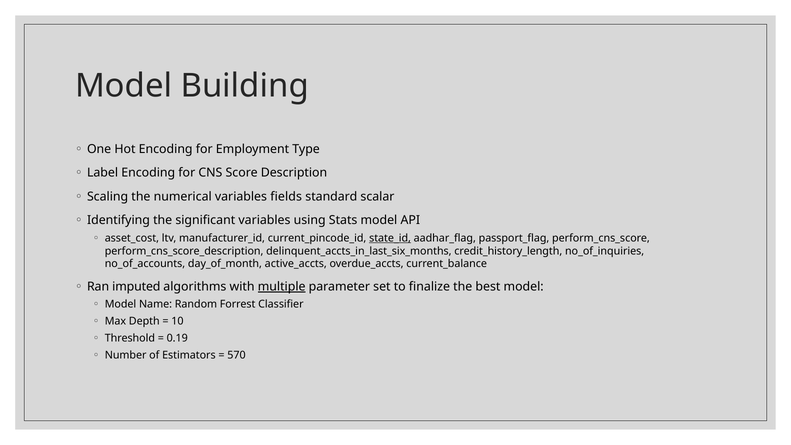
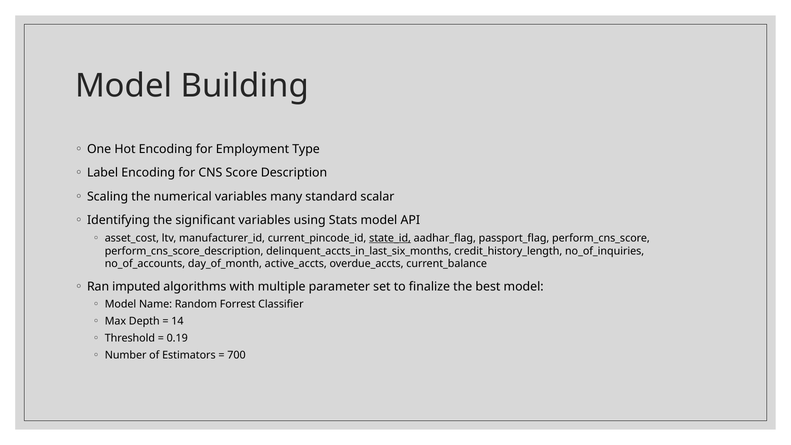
fields: fields -> many
multiple underline: present -> none
10: 10 -> 14
570: 570 -> 700
